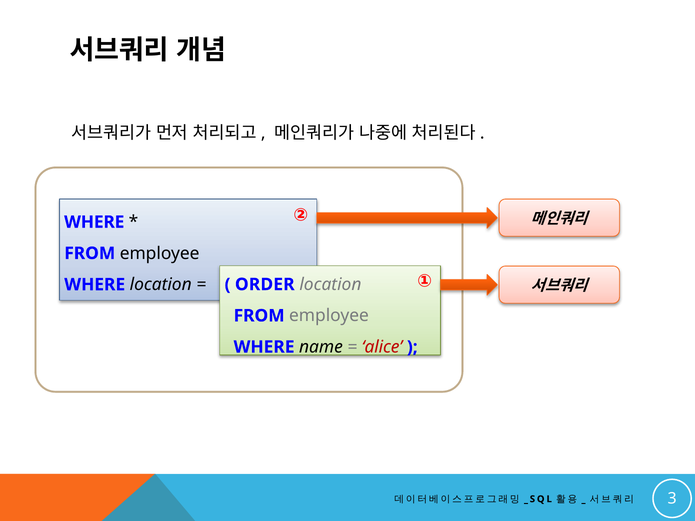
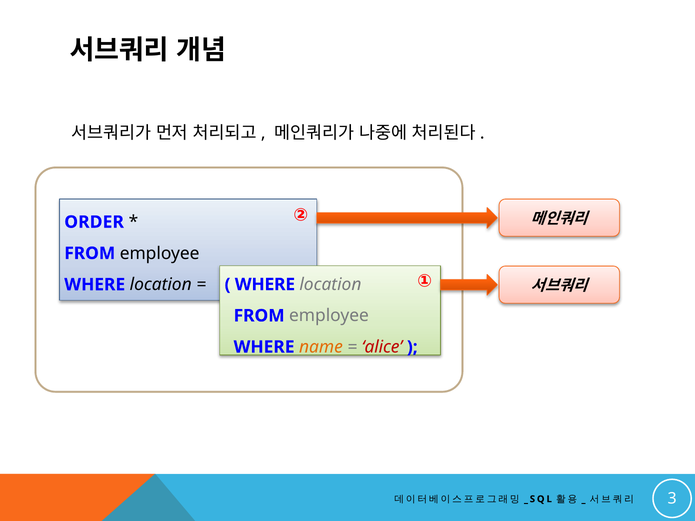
WHERE at (94, 222): WHERE -> ORDER
ORDER at (265, 285): ORDER -> WHERE
name colour: black -> orange
